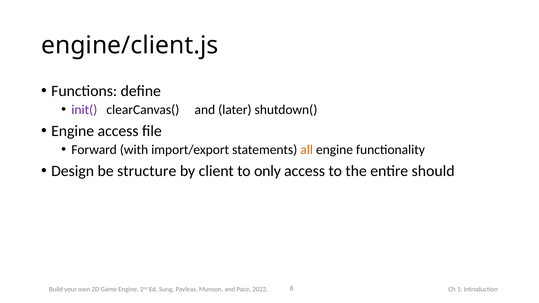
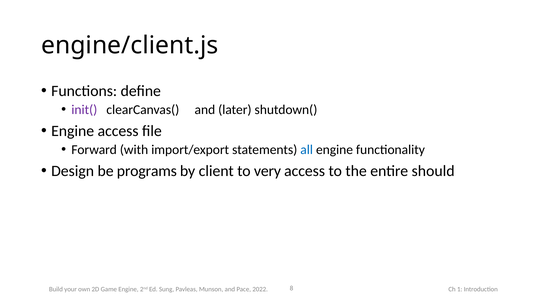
all colour: orange -> blue
structure: structure -> programs
only: only -> very
